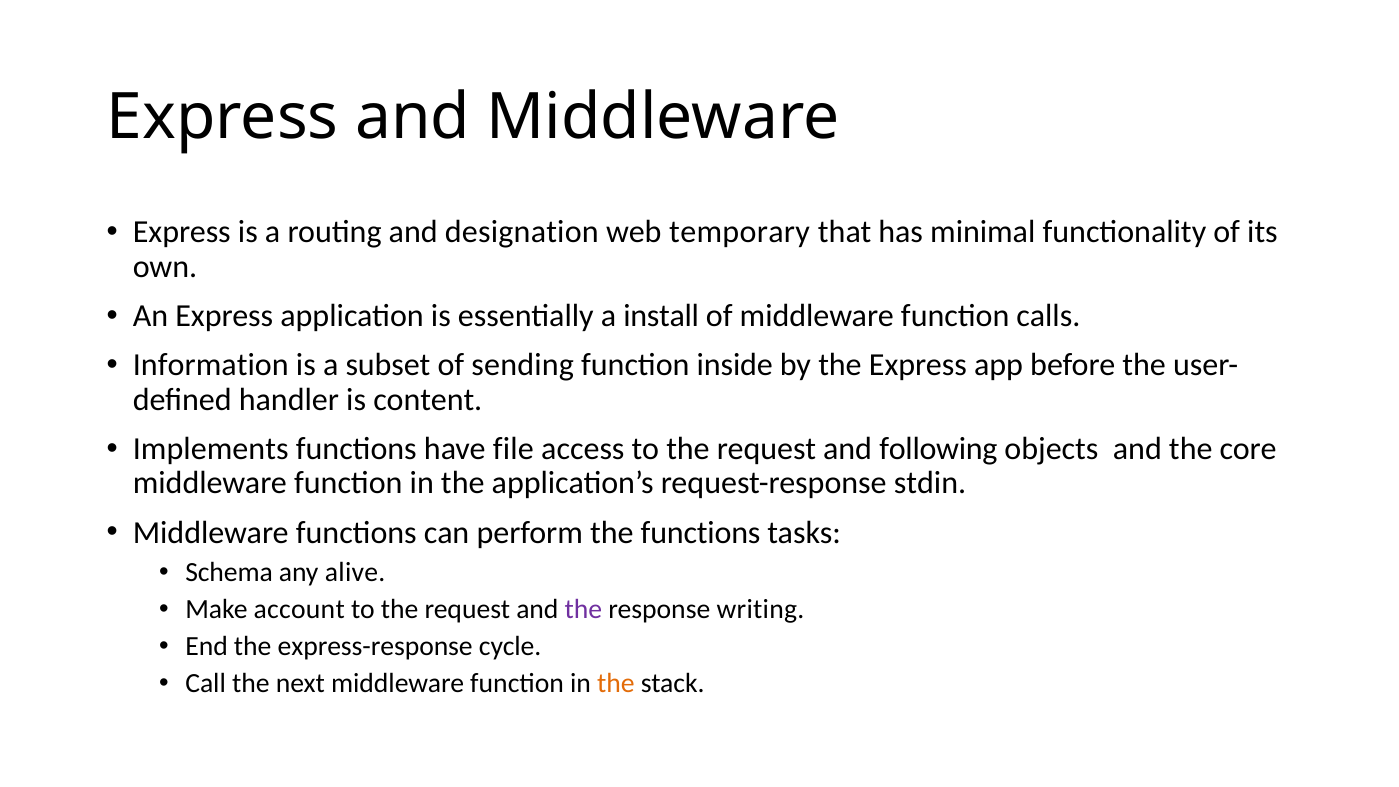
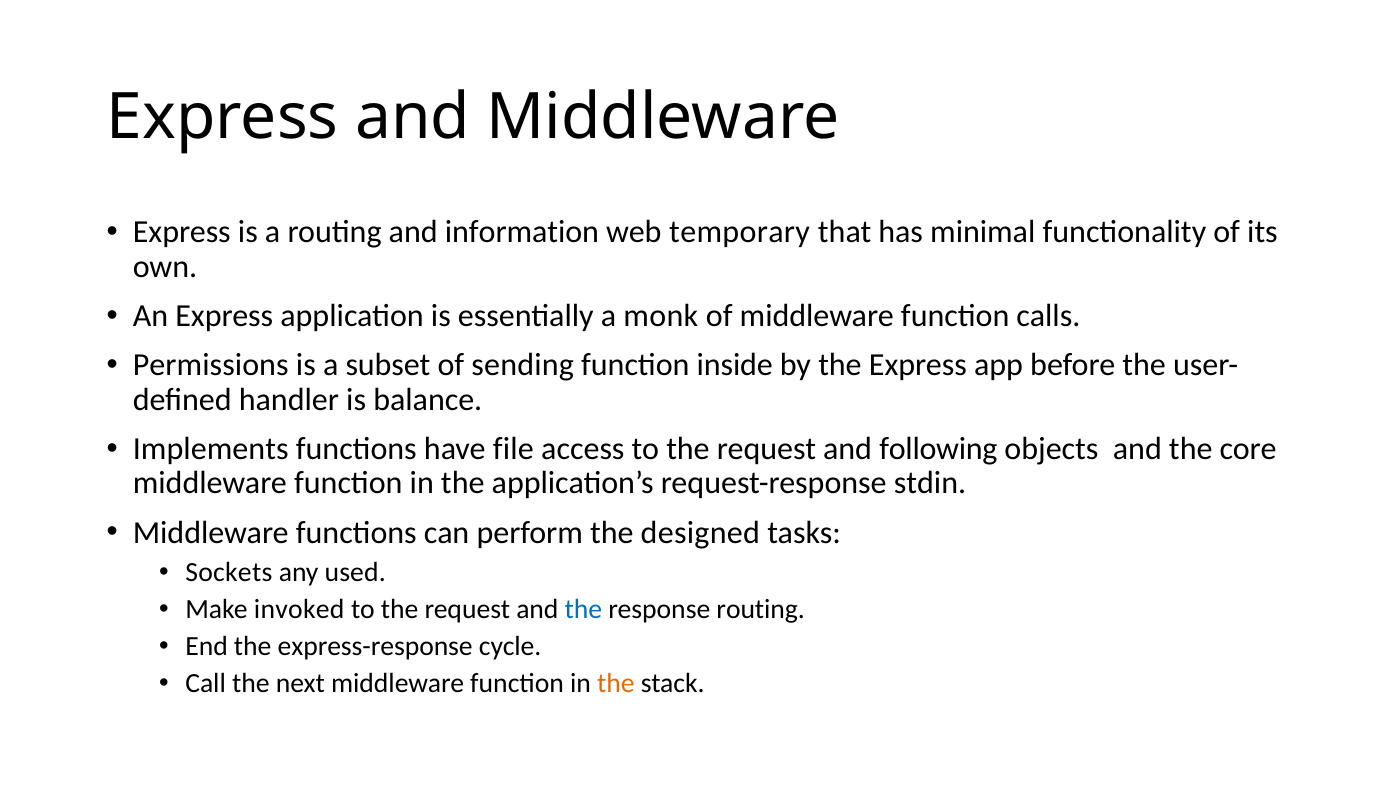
designation: designation -> information
install: install -> monk
Information: Information -> Permissions
content: content -> balance
the functions: functions -> designed
Schema: Schema -> Sockets
alive: alive -> used
account: account -> invoked
the at (583, 609) colour: purple -> blue
response writing: writing -> routing
